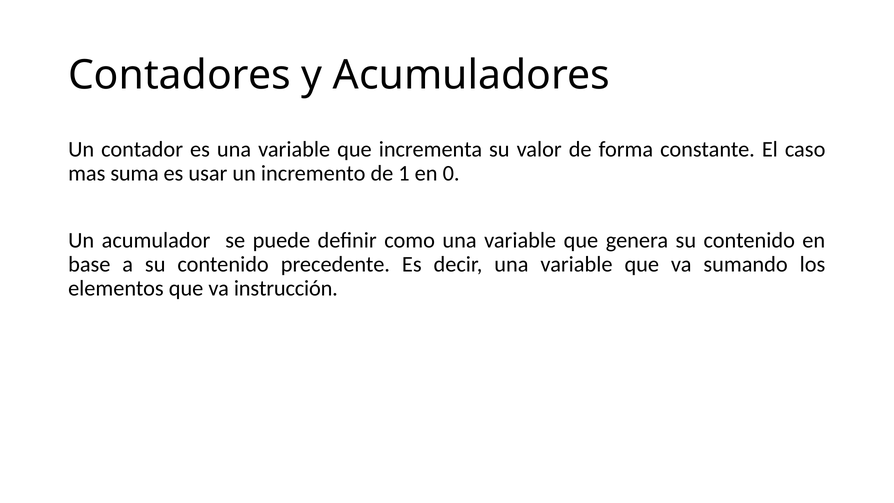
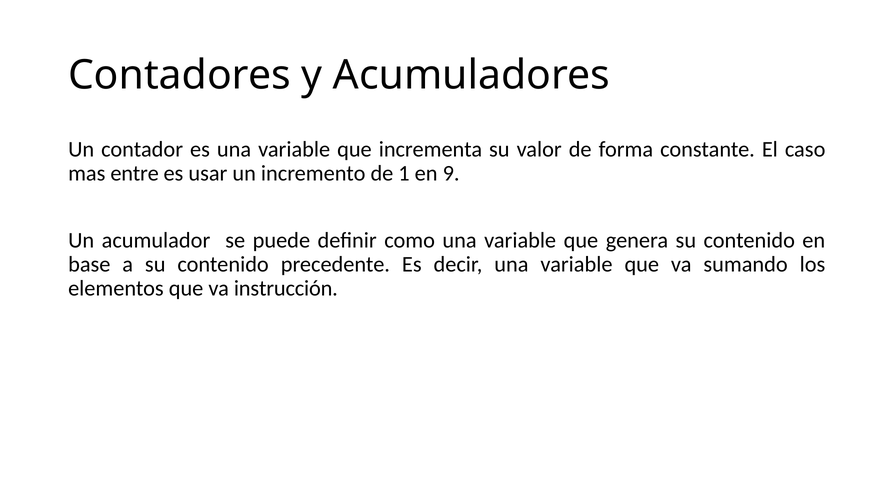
suma: suma -> entre
0: 0 -> 9
